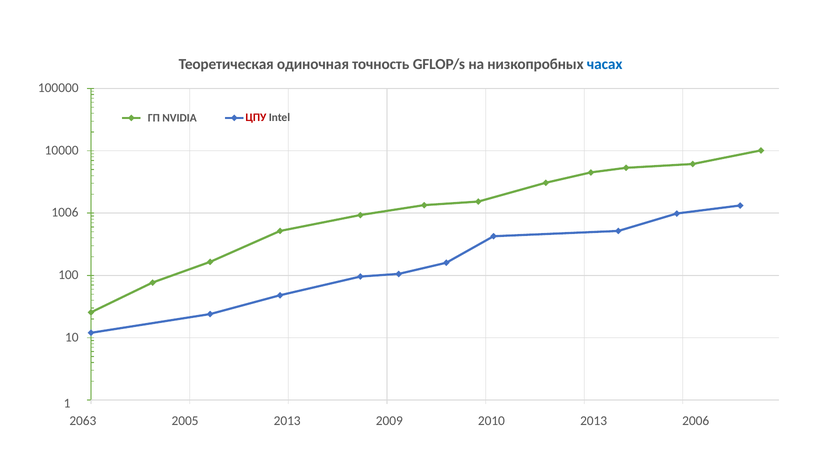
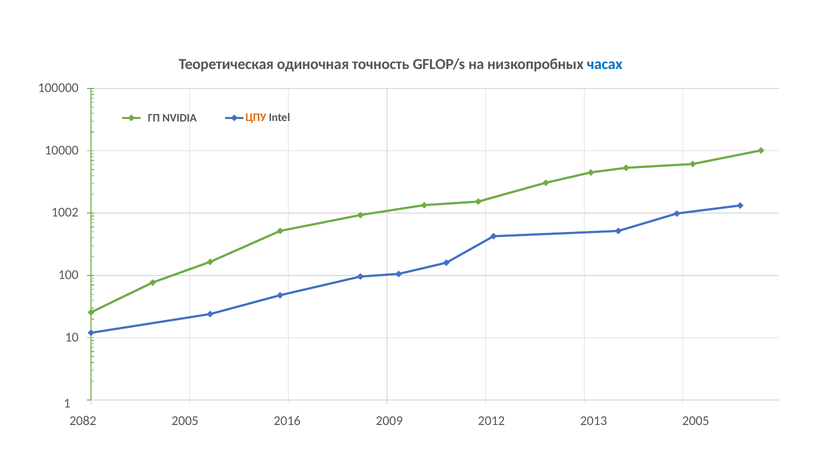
ЦПУ colour: red -> orange
1006: 1006 -> 1002
2063: 2063 -> 2082
2005 2013: 2013 -> 2016
2010: 2010 -> 2012
2013 2006: 2006 -> 2005
